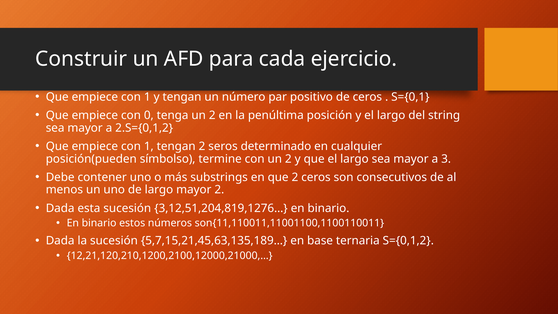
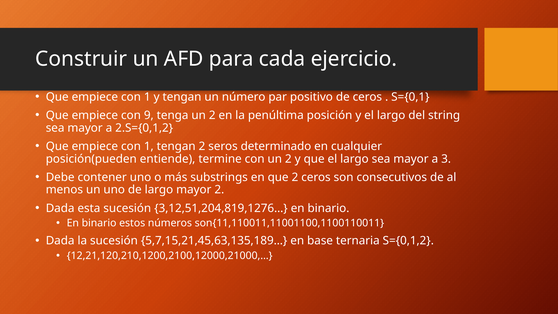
0: 0 -> 9
símbolso: símbolso -> entiende
